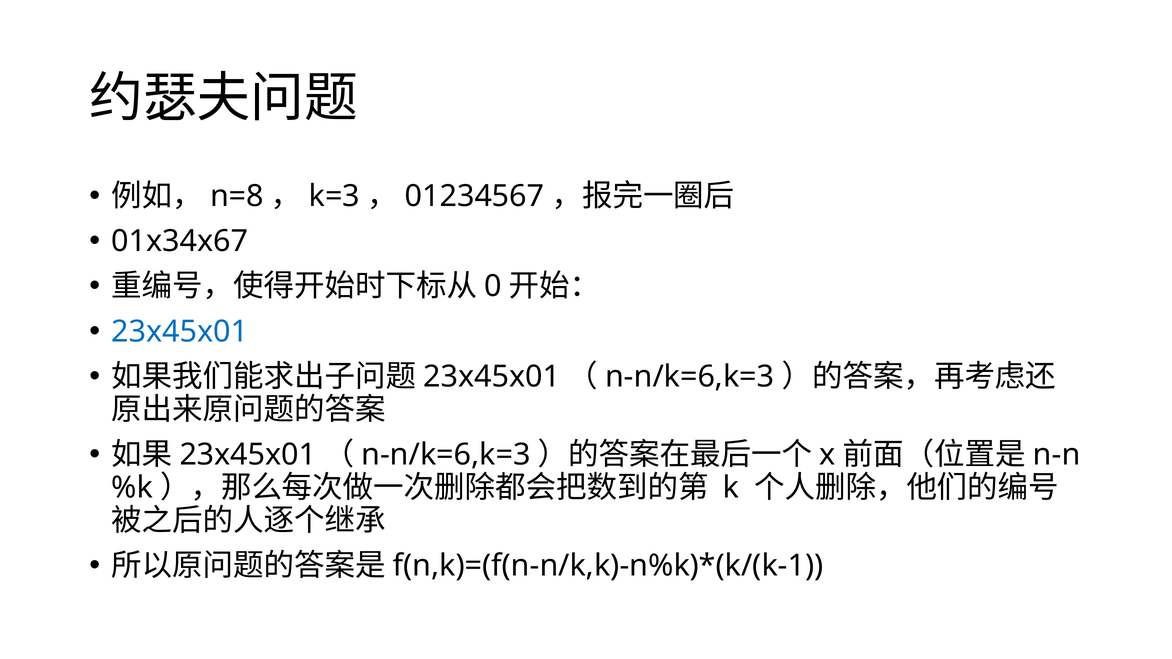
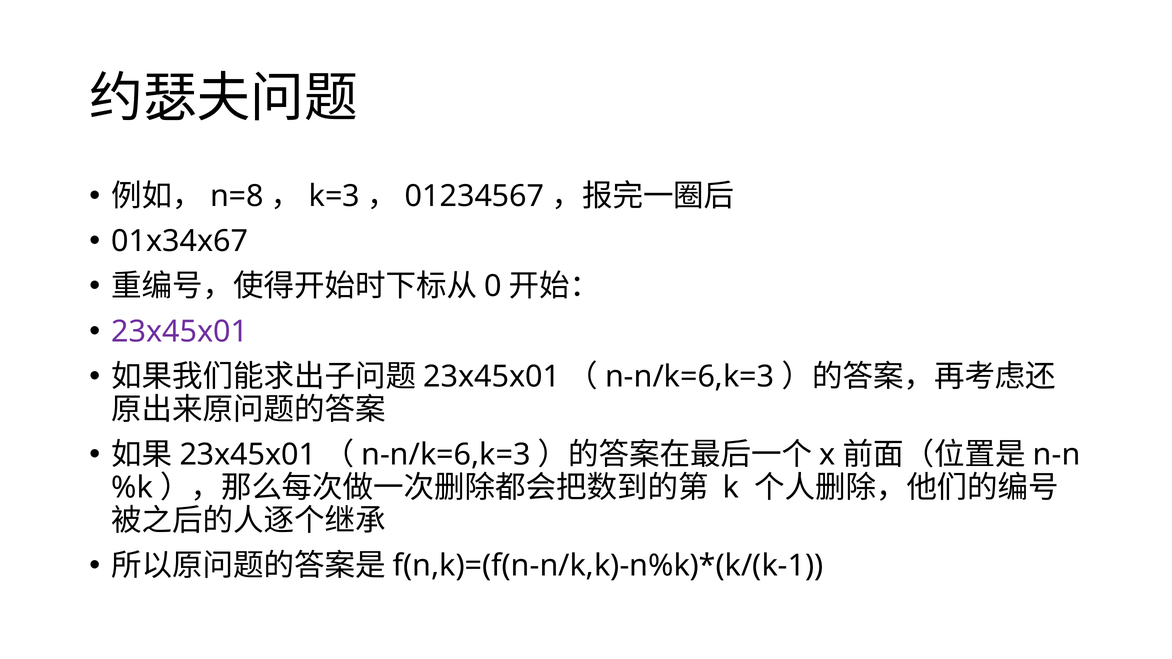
23x45x01 at (180, 332) colour: blue -> purple
